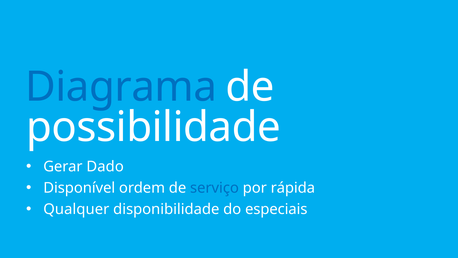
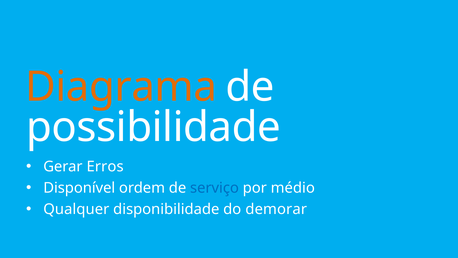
Diagrama colour: blue -> orange
Dado: Dado -> Erros
rápida: rápida -> médio
especiais: especiais -> demorar
